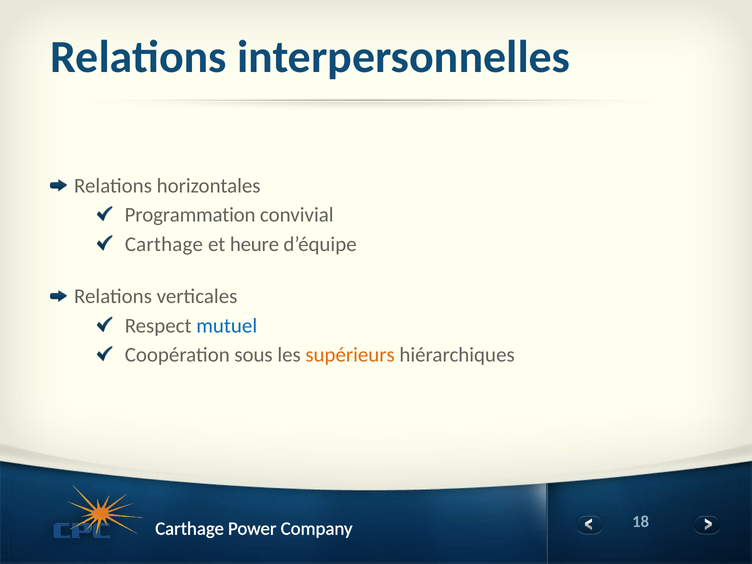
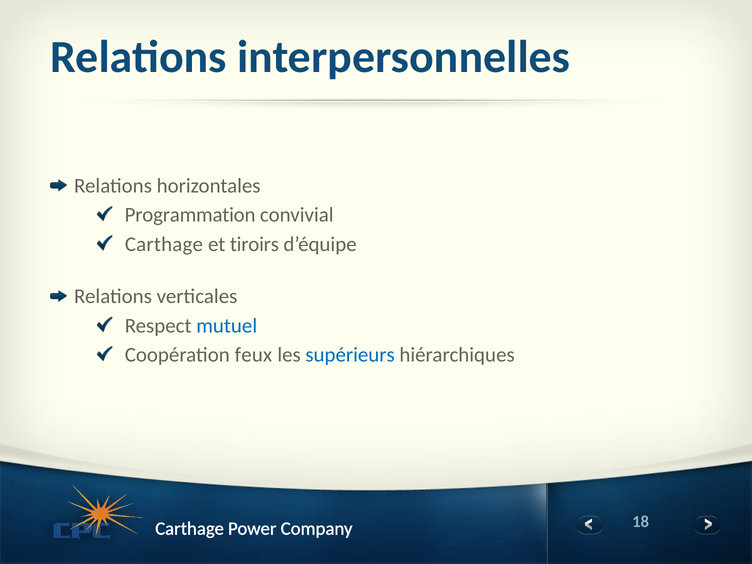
heure: heure -> tiroirs
sous: sous -> feux
supérieurs colour: orange -> blue
